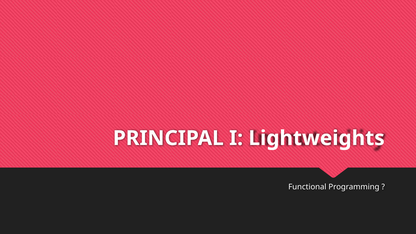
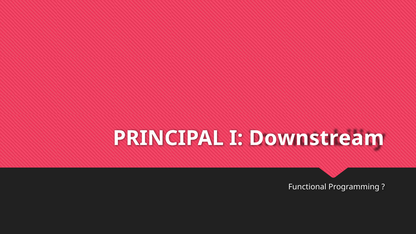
Lightweights: Lightweights -> Downstream
